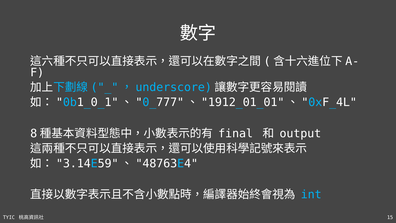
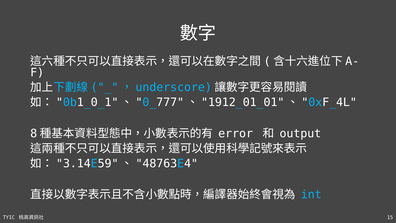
final: final -> error
